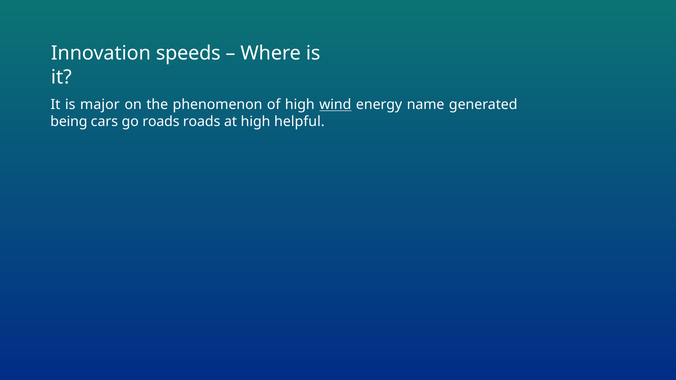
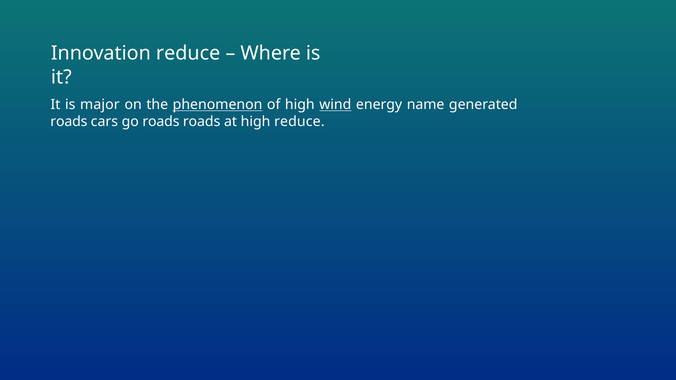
Innovation speeds: speeds -> reduce
phenomenon underline: none -> present
being at (69, 122): being -> roads
high helpful: helpful -> reduce
